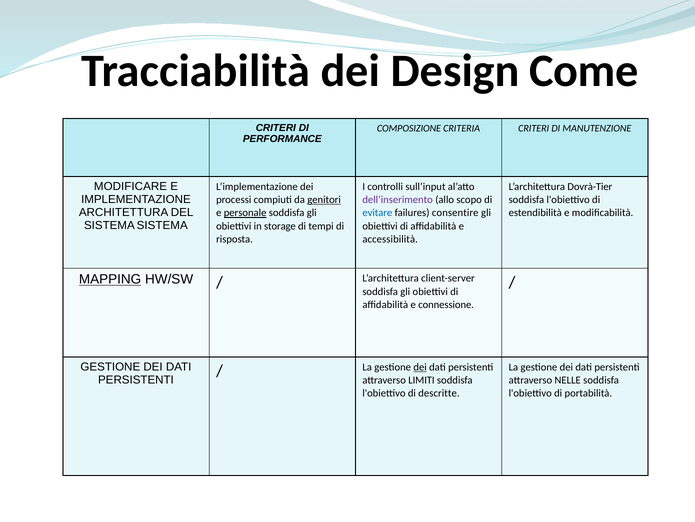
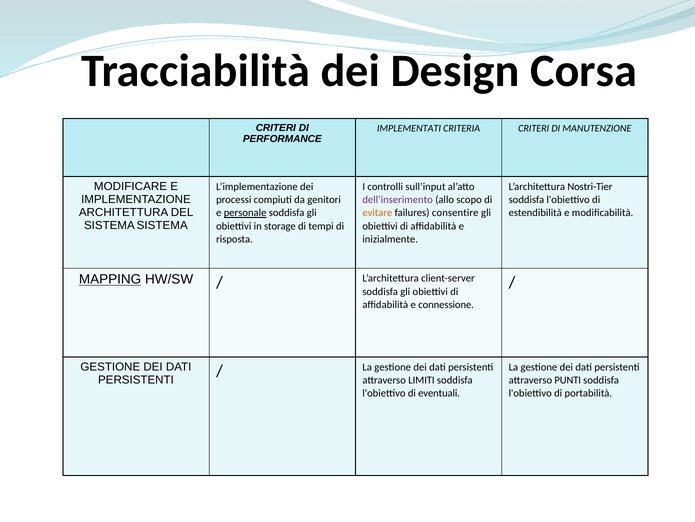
Come: Come -> Corsa
COMPOSIZIONE: COMPOSIZIONE -> IMPLEMENTATI
Dovrà-Tier: Dovrà-Tier -> Nostri-Tier
genitori underline: present -> none
evitare colour: blue -> orange
accessibilità: accessibilità -> inizialmente
dei at (420, 367) underline: present -> none
NELLE: NELLE -> PUNTI
descritte: descritte -> eventuali
